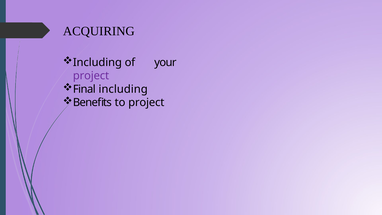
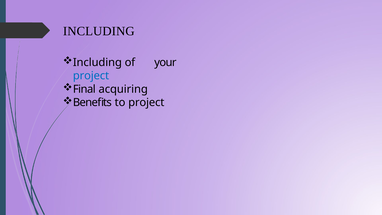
ACQUIRING at (99, 31): ACQUIRING -> INCLUDING
project at (91, 76) colour: purple -> blue
Final including: including -> acquiring
